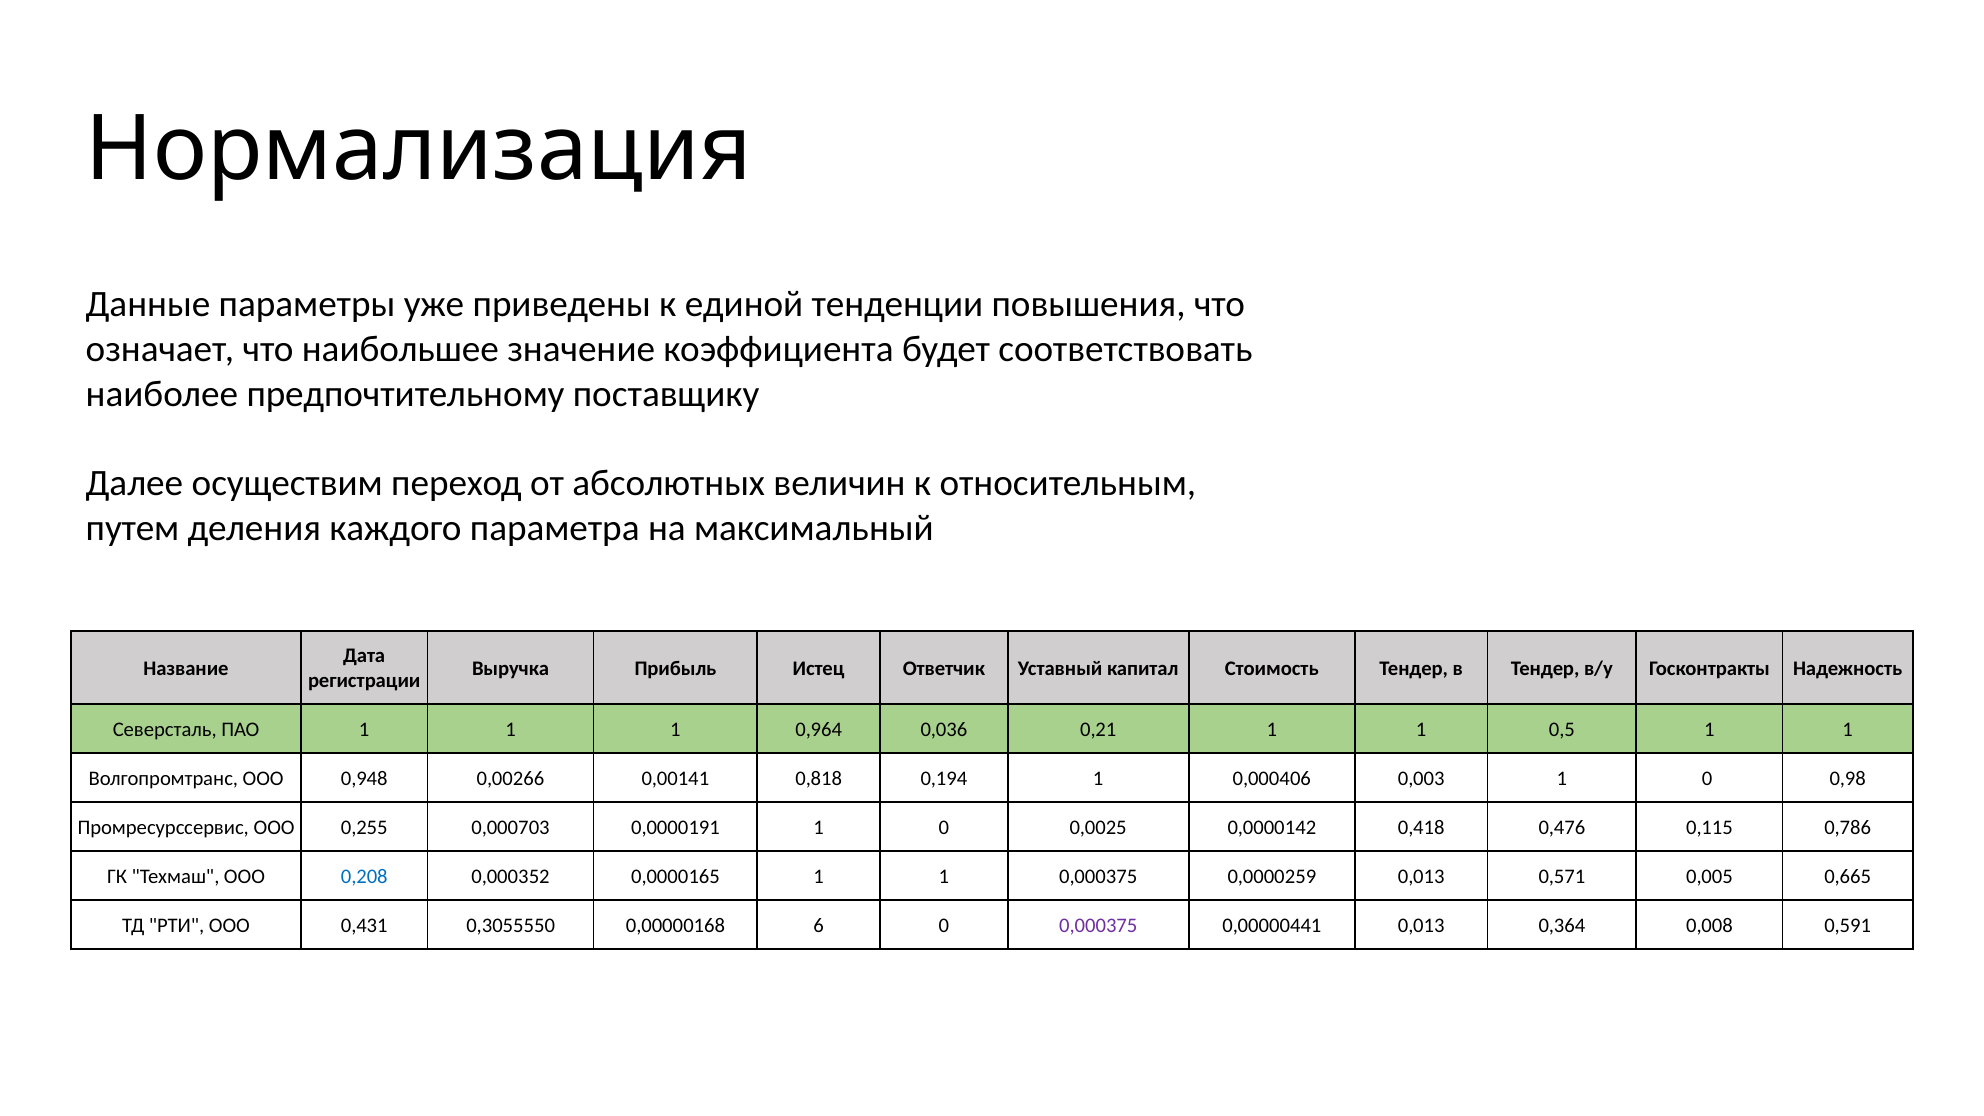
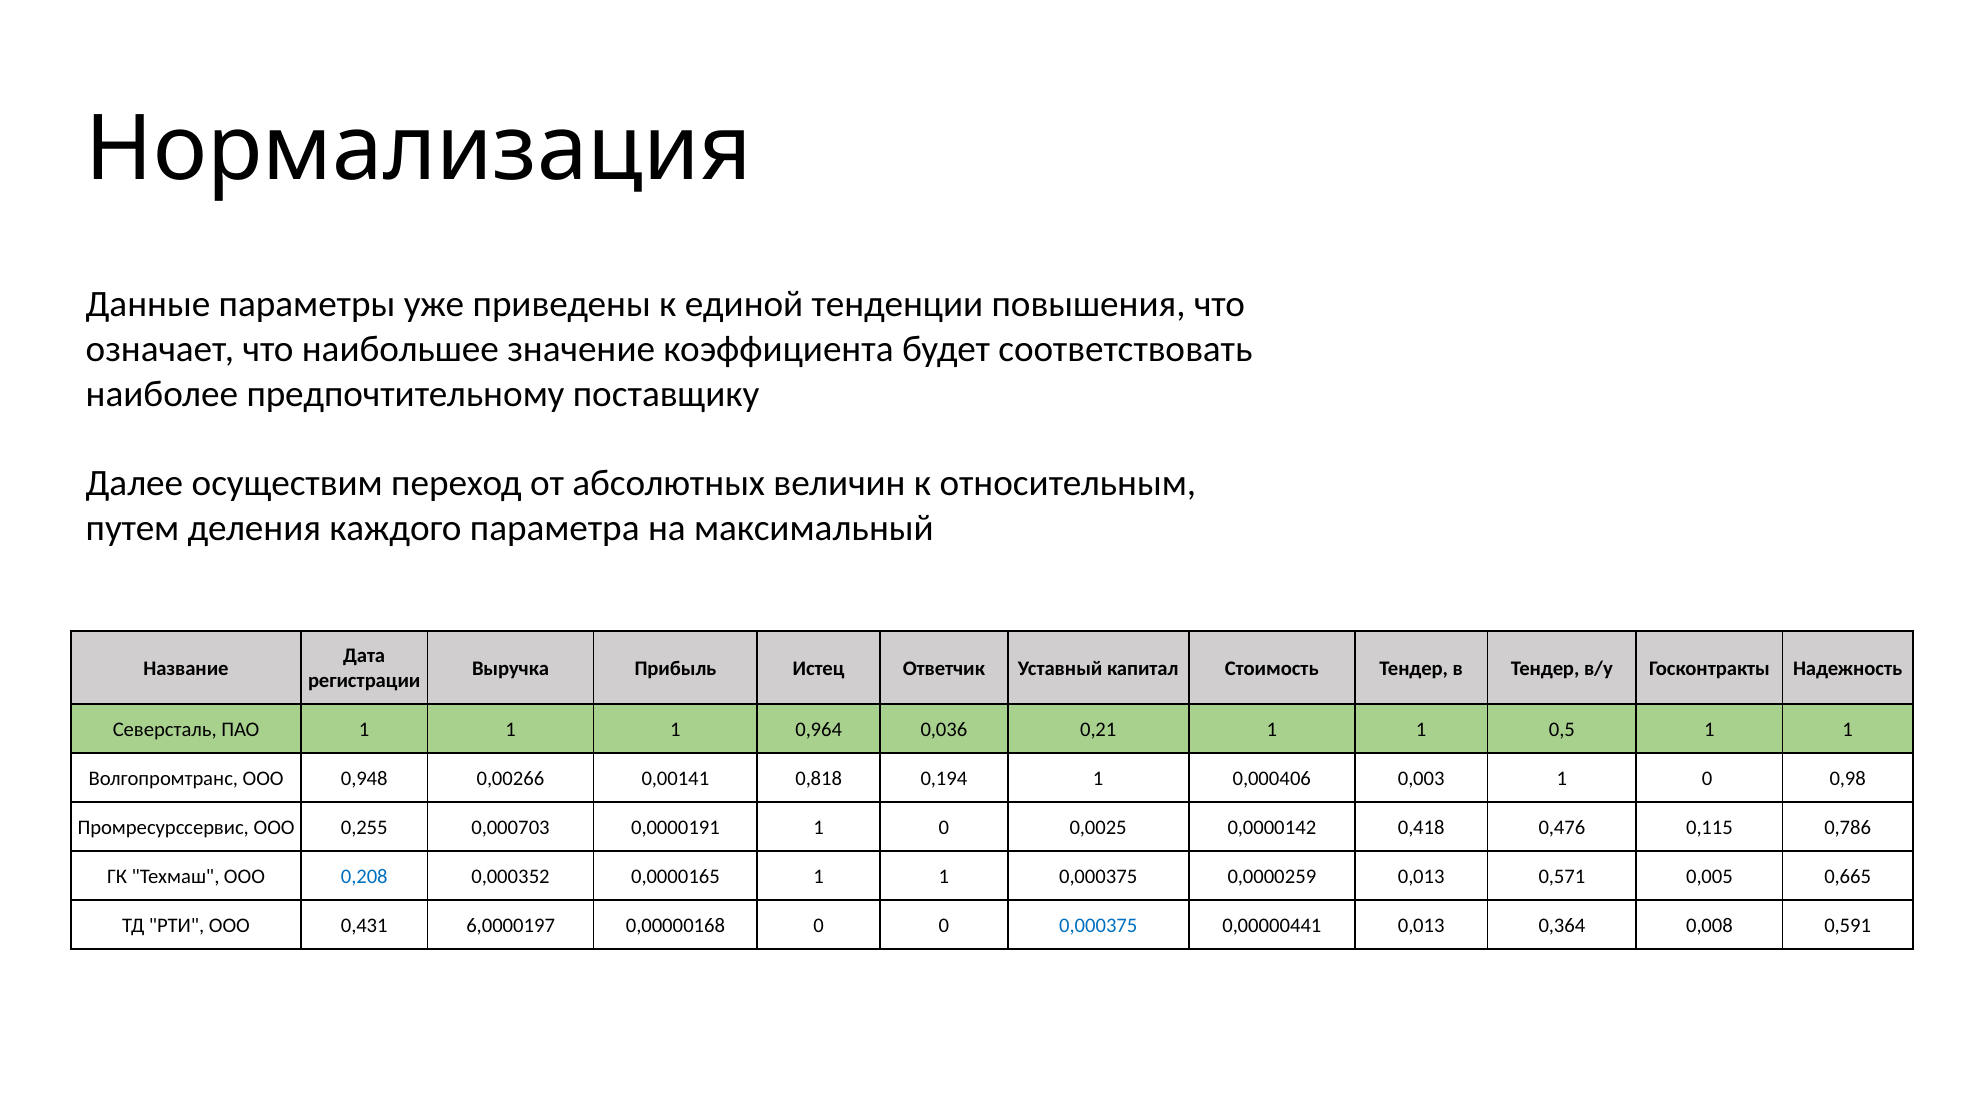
0,3055550: 0,3055550 -> 6,0000197
0,00000168 6: 6 -> 0
0,000375 at (1098, 926) colour: purple -> blue
